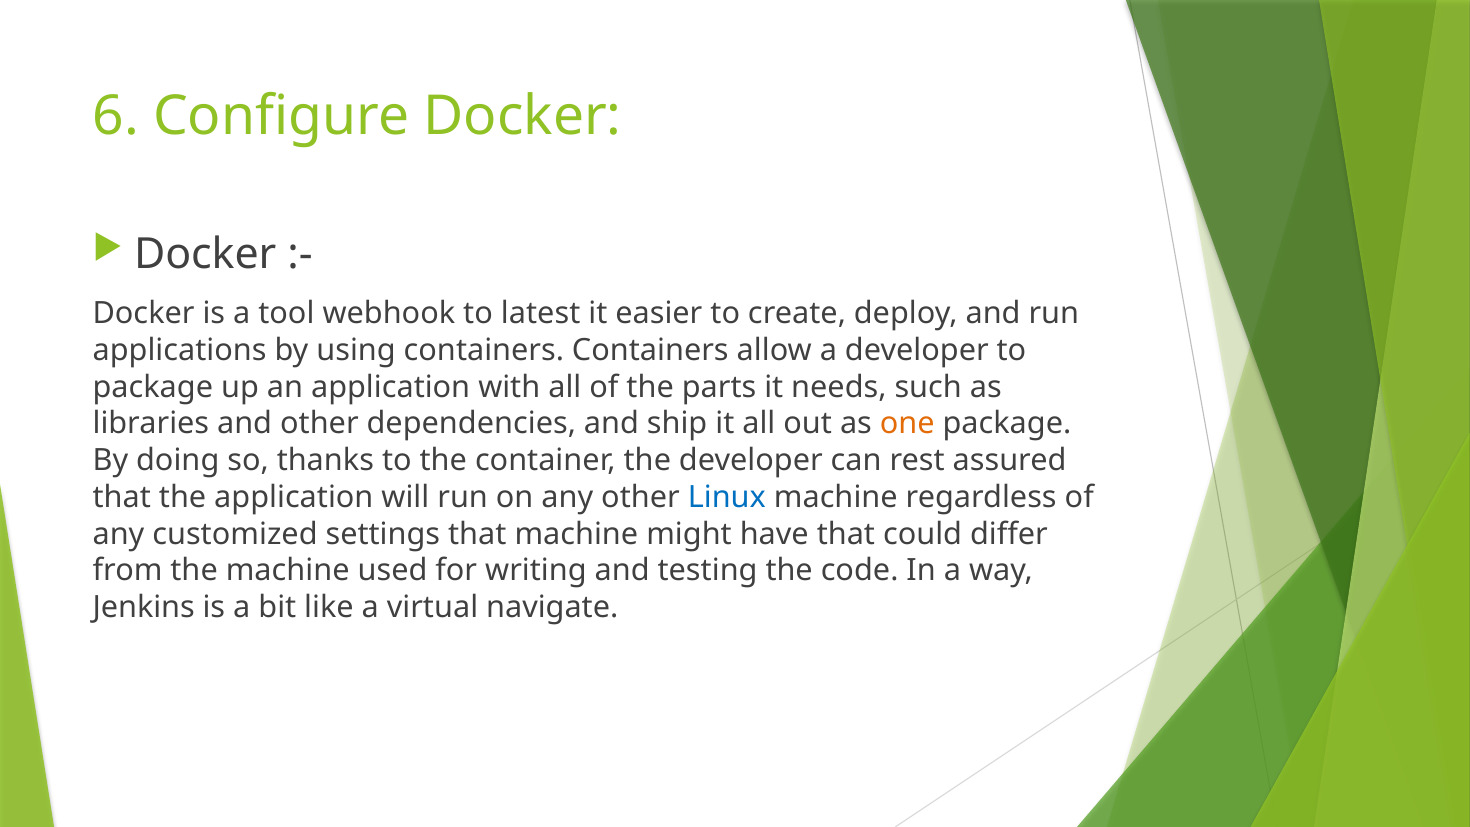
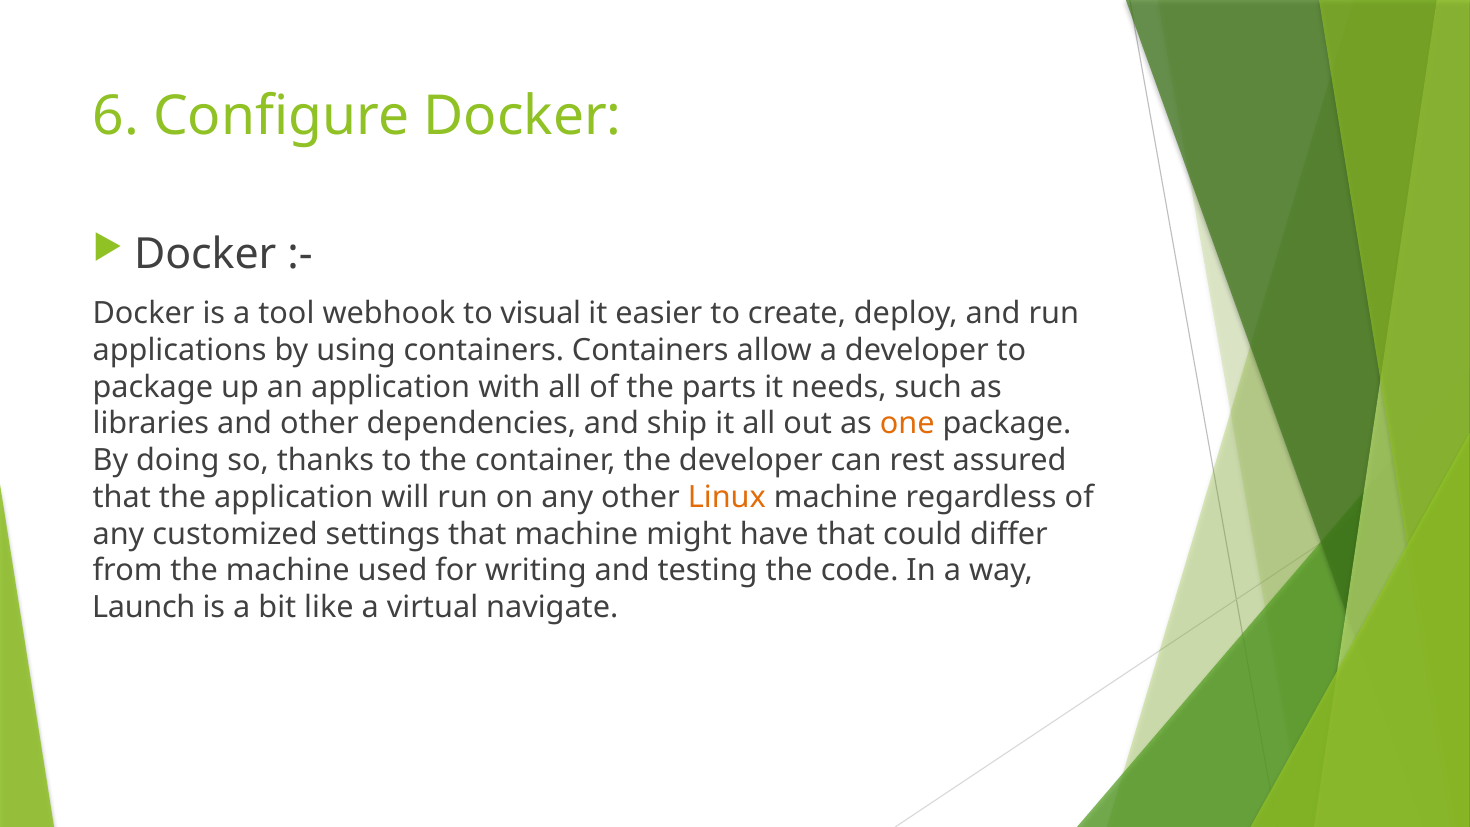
latest: latest -> visual
Linux colour: blue -> orange
Jenkins: Jenkins -> Launch
